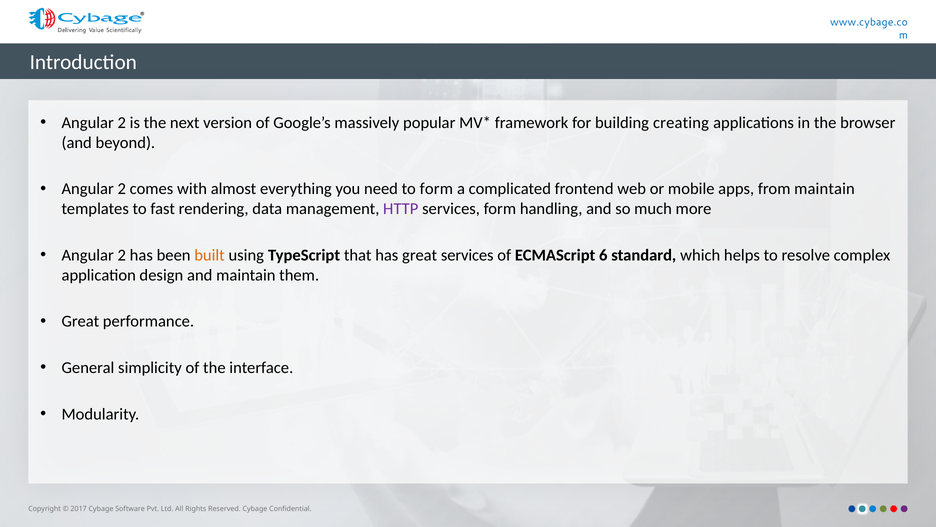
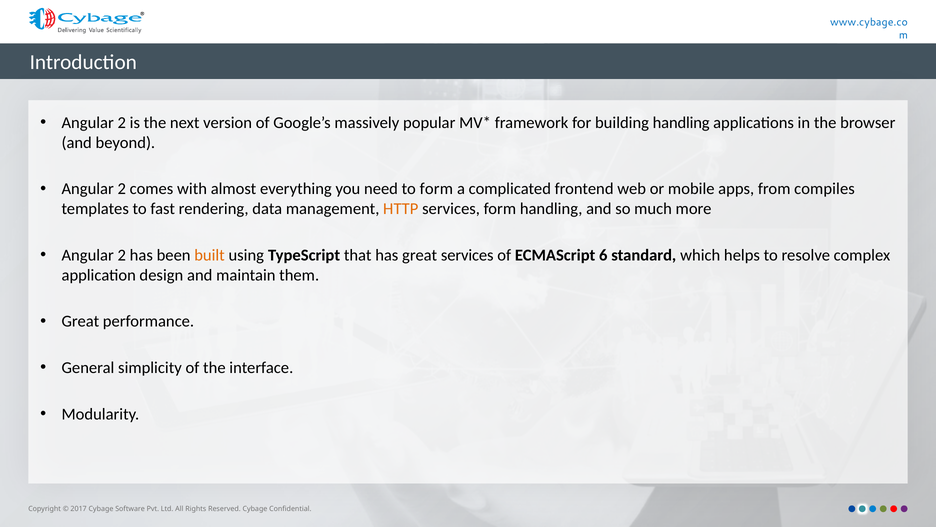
building creating: creating -> handling
from maintain: maintain -> compiles
HTTP colour: purple -> orange
